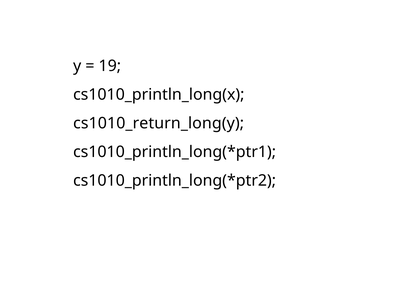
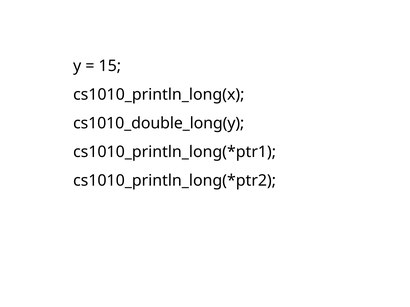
19: 19 -> 15
cs1010_return_long(y: cs1010_return_long(y -> cs1010_double_long(y
